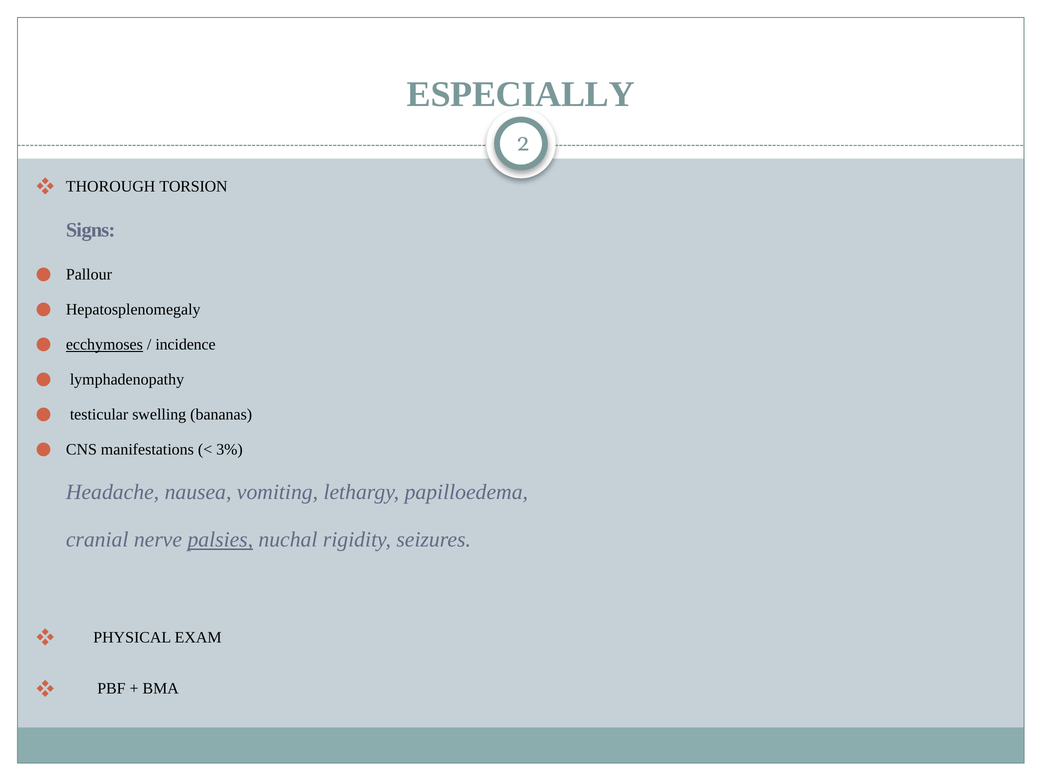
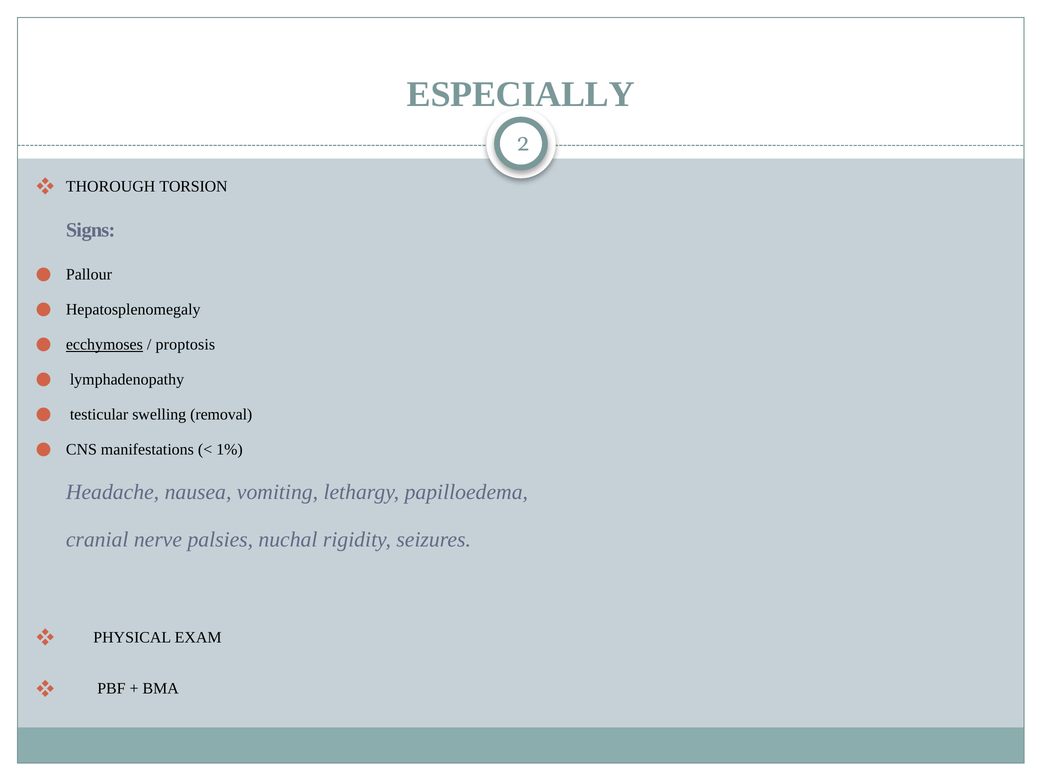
incidence: incidence -> proptosis
bananas: bananas -> removal
3%: 3% -> 1%
palsies underline: present -> none
